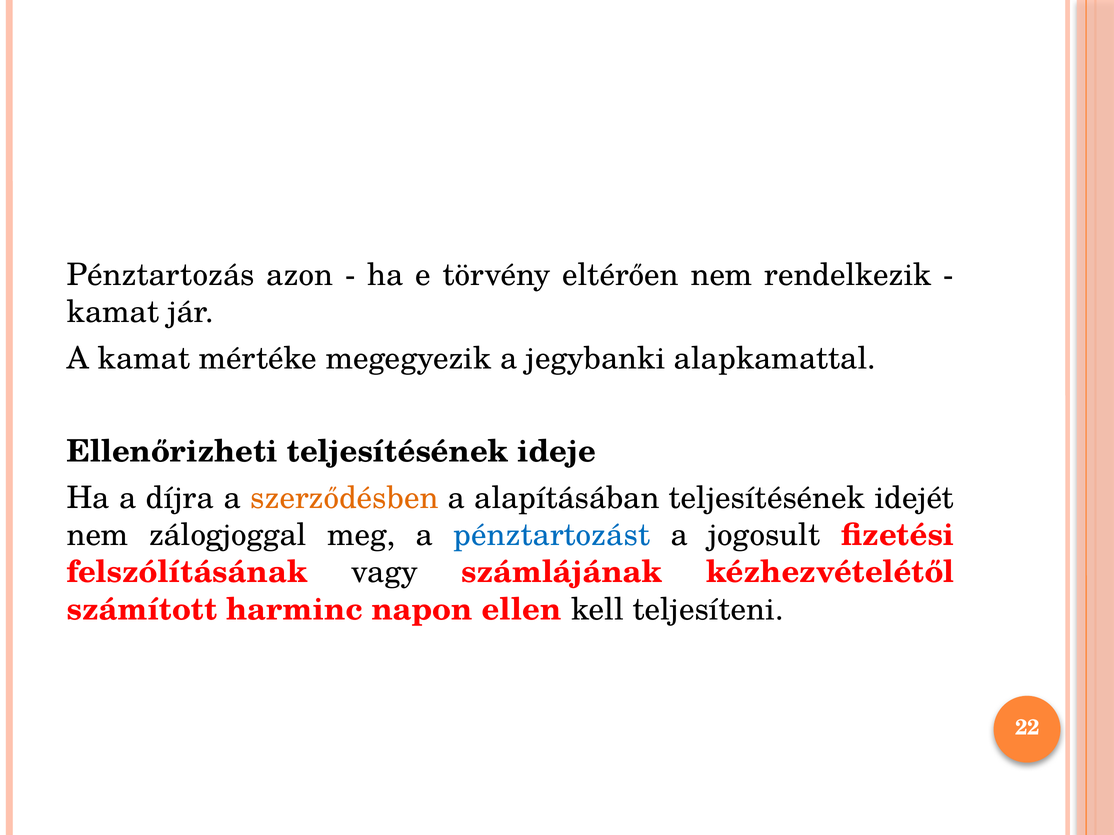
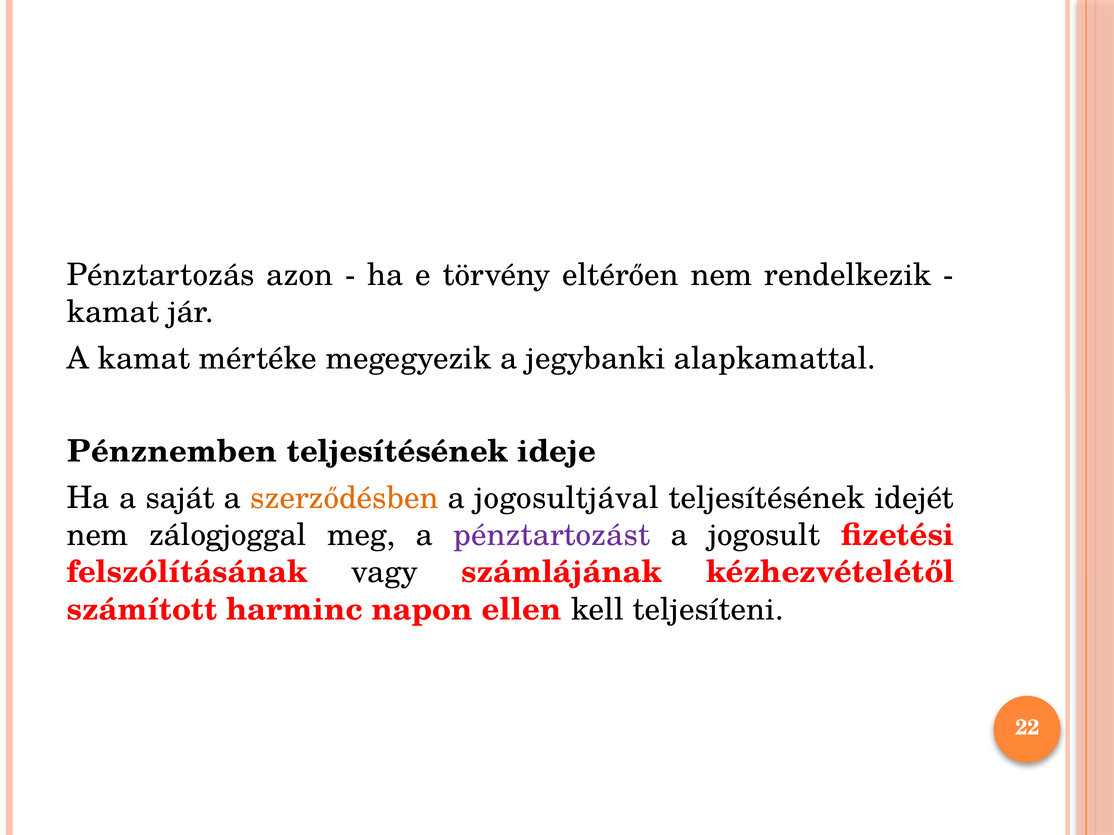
Ellenőrizheti: Ellenőrizheti -> Pénznemben
díjra: díjra -> saját
alapításában: alapításában -> jogosultjával
pénztartozást colour: blue -> purple
